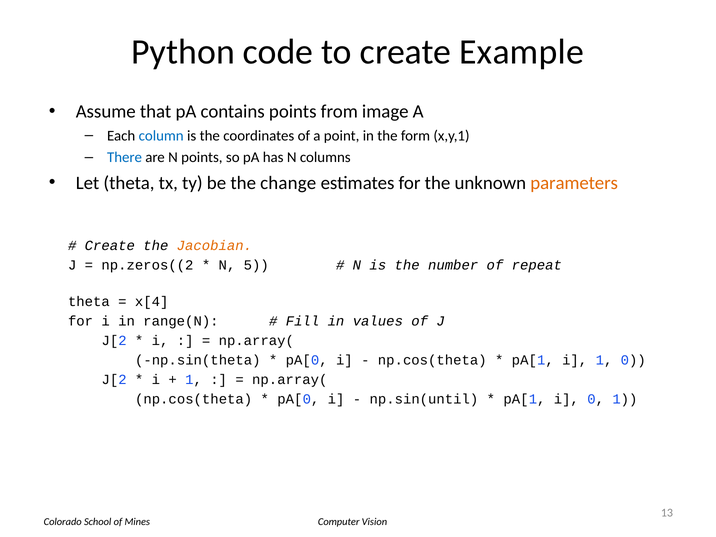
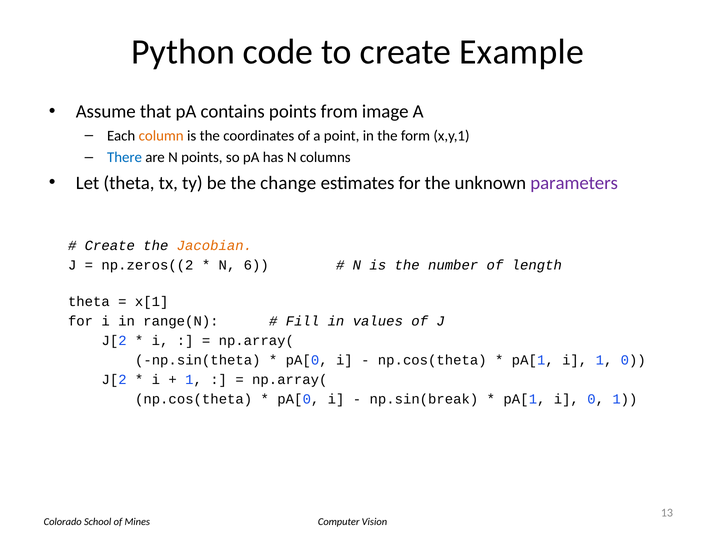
column colour: blue -> orange
parameters colour: orange -> purple
5: 5 -> 6
repeat: repeat -> length
x[4: x[4 -> x[1
np.sin(until: np.sin(until -> np.sin(break
